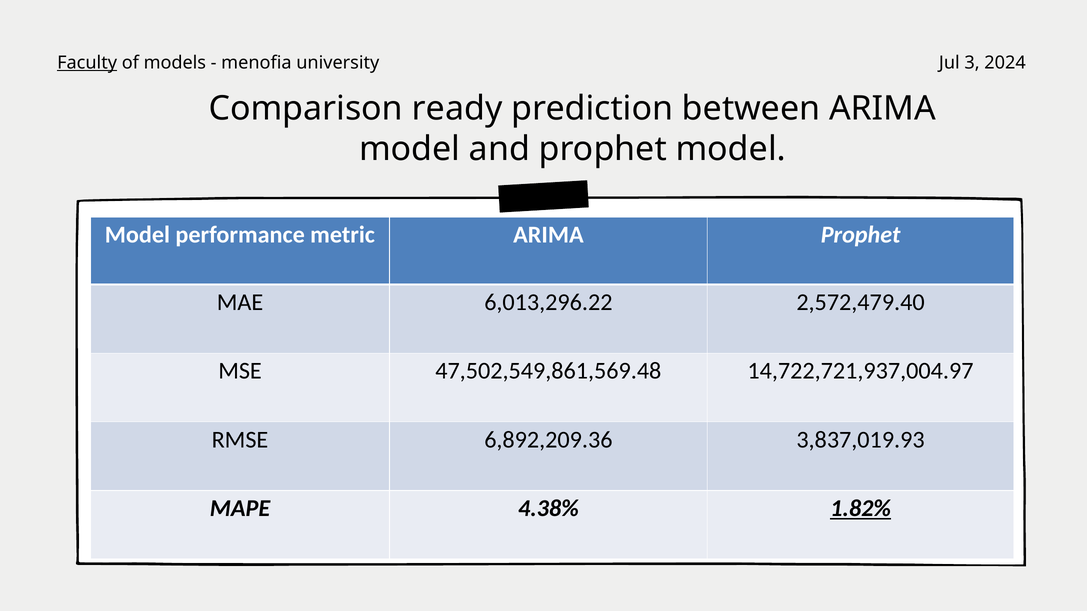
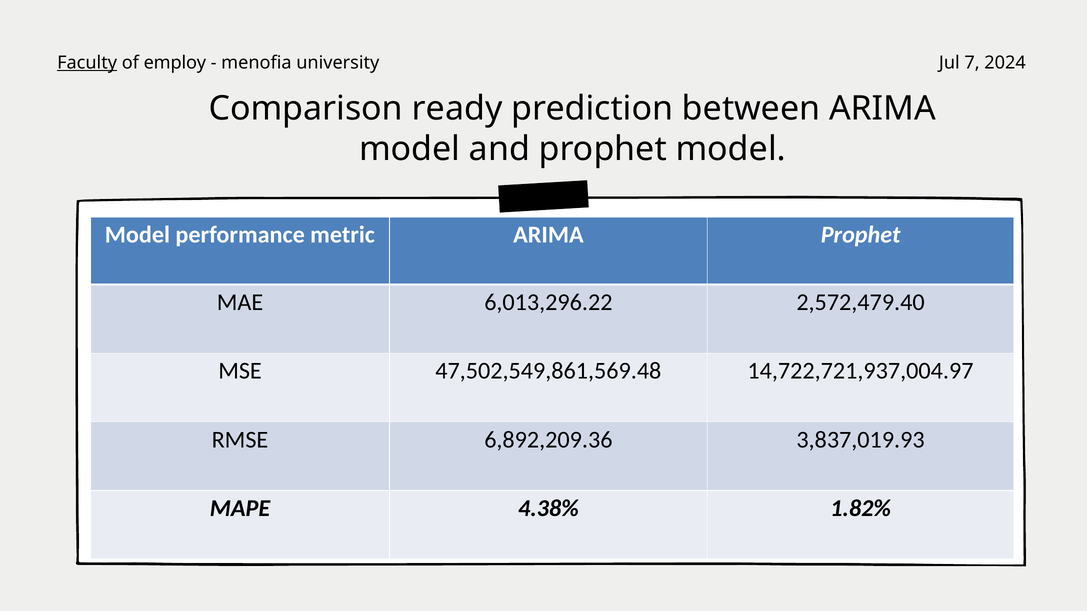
models: models -> employ
3: 3 -> 7
1.82% underline: present -> none
